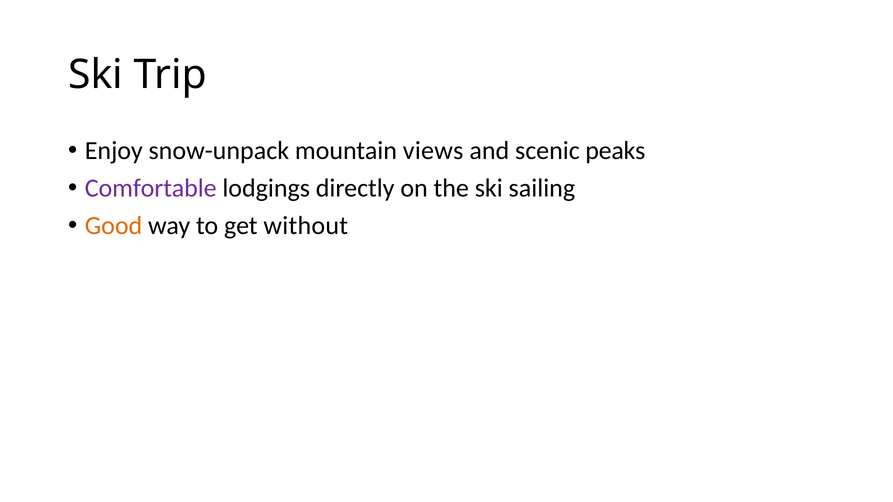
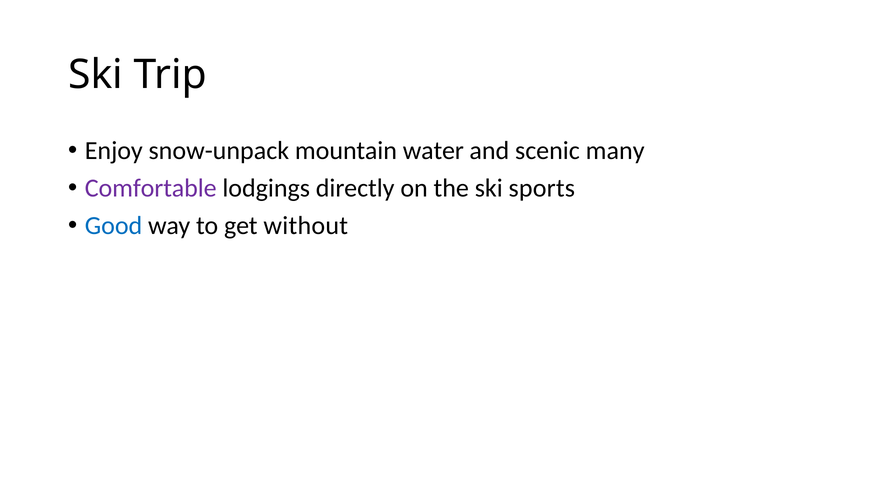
views: views -> water
peaks: peaks -> many
sailing: sailing -> sports
Good colour: orange -> blue
